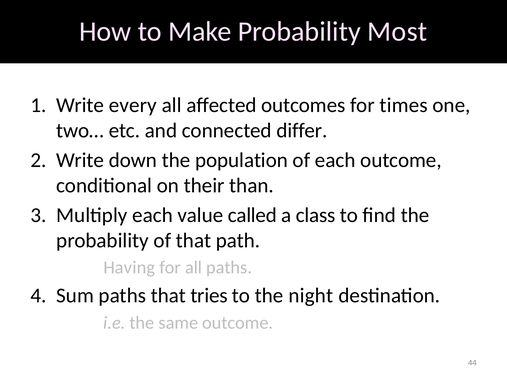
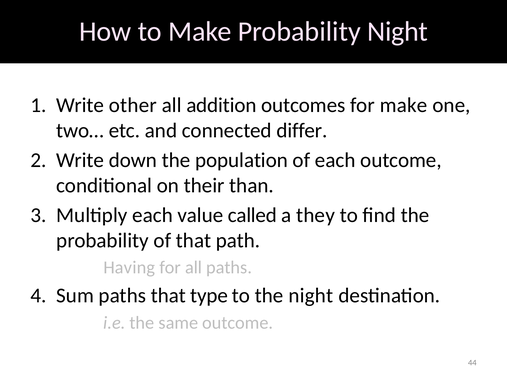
Probability Most: Most -> Night
every: every -> other
affected: affected -> addition
for times: times -> make
class: class -> they
tries: tries -> type
